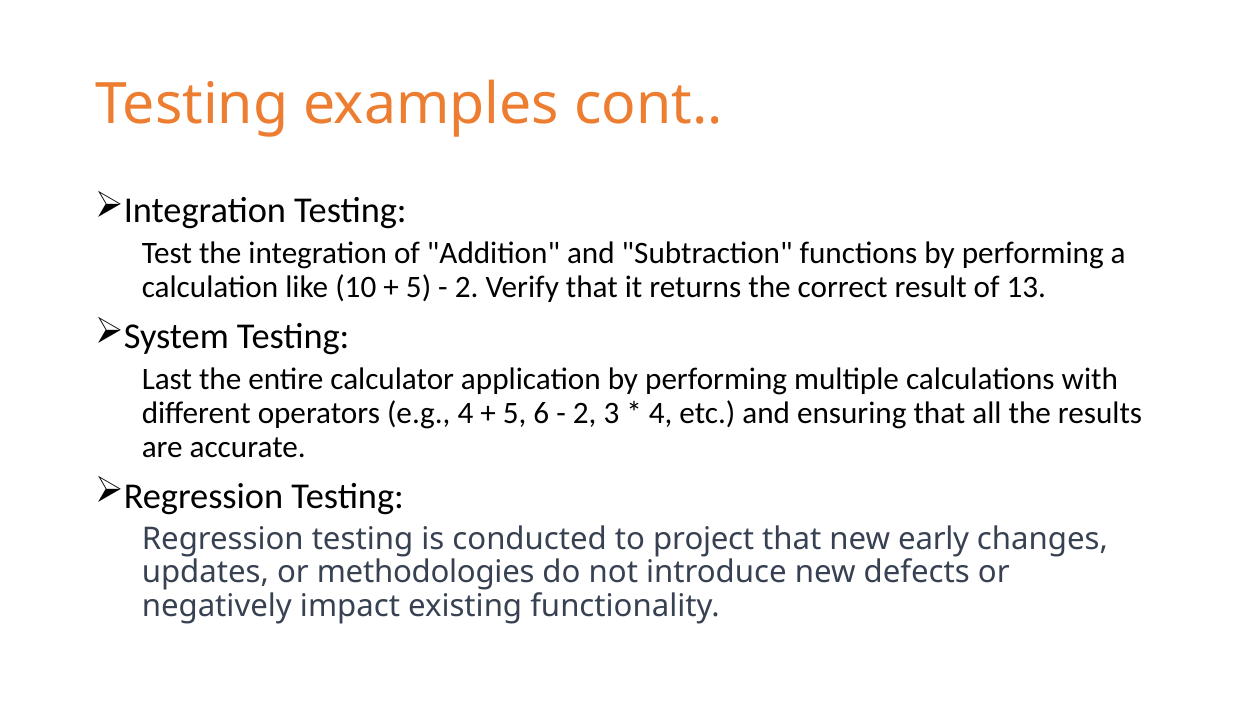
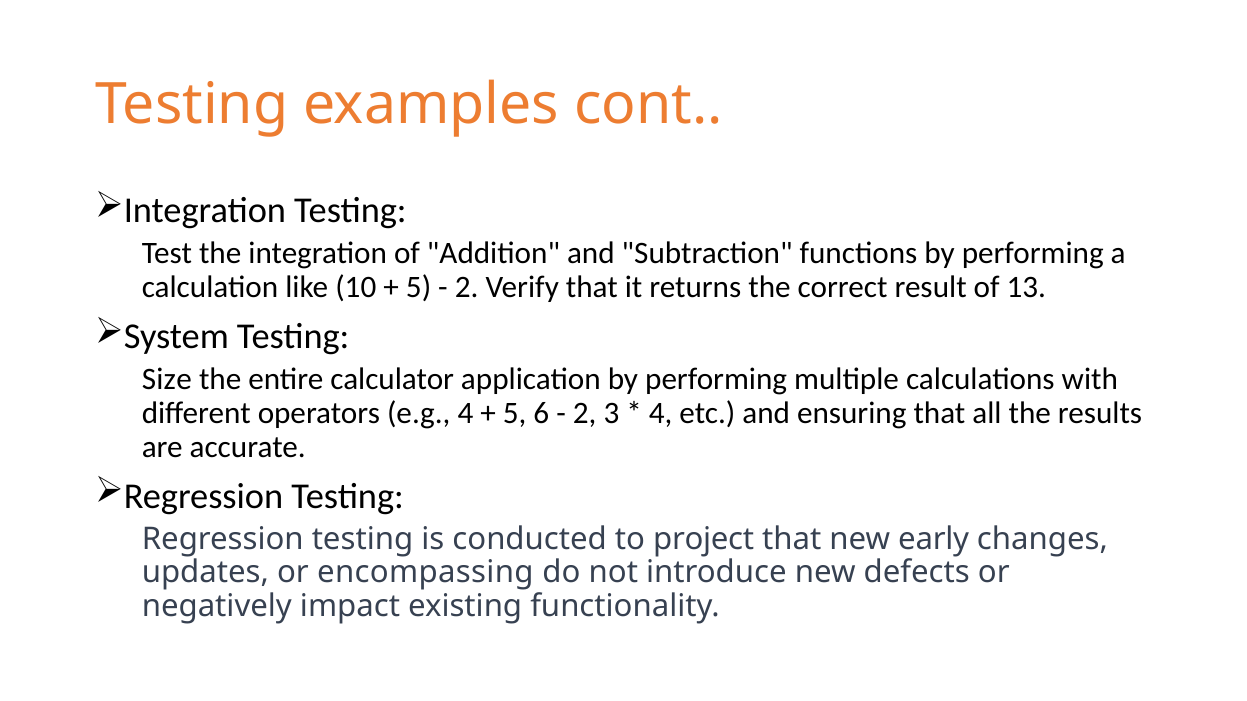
Last: Last -> Size
methodologies: methodologies -> encompassing
